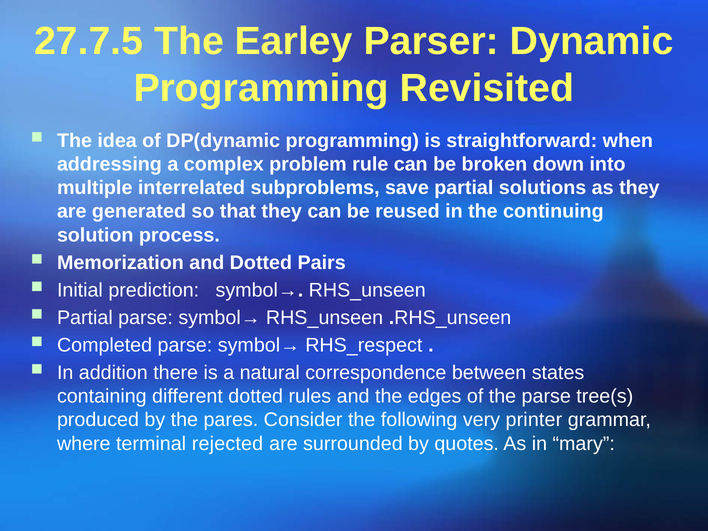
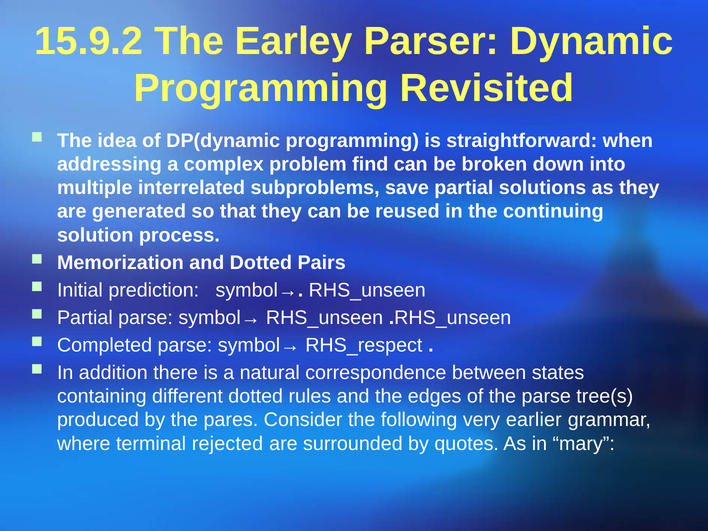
27.7.5: 27.7.5 -> 15.9.2
rule: rule -> find
printer: printer -> earlier
